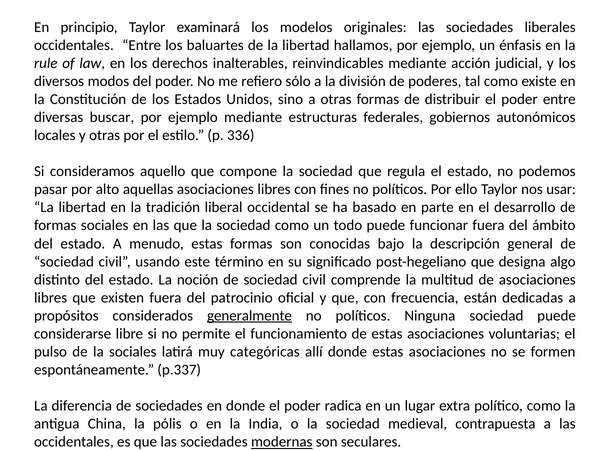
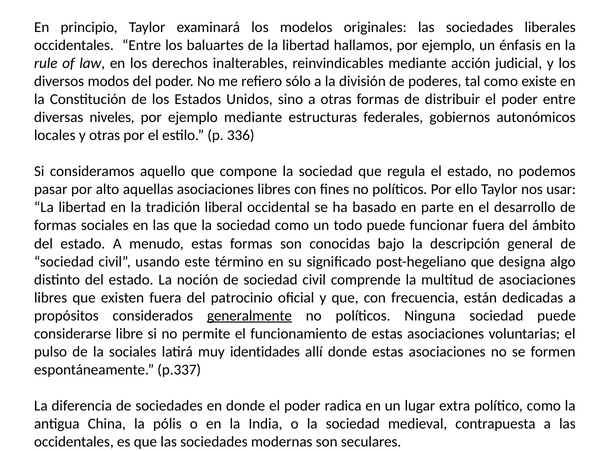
buscar: buscar -> niveles
categóricas: categóricas -> identidades
modernas underline: present -> none
